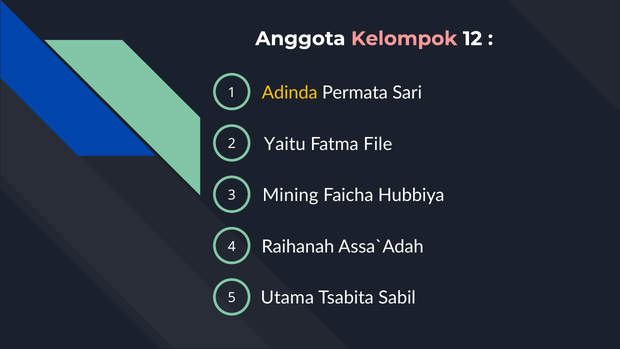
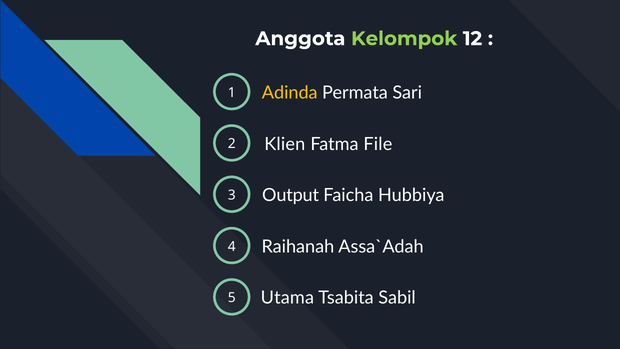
Kelompok colour: pink -> light green
Yaitu: Yaitu -> Klien
Mining: Mining -> Output
